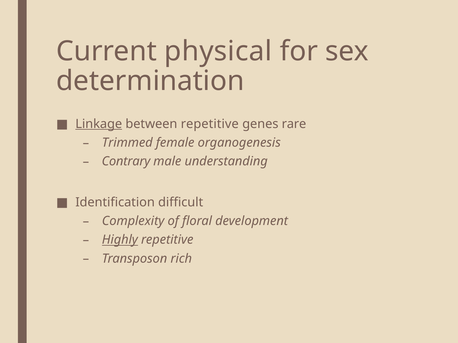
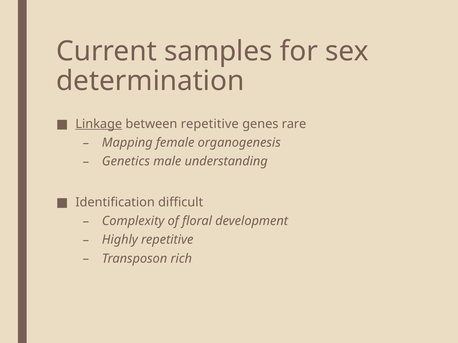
physical: physical -> samples
Trimmed: Trimmed -> Mapping
Contrary: Contrary -> Genetics
Highly underline: present -> none
